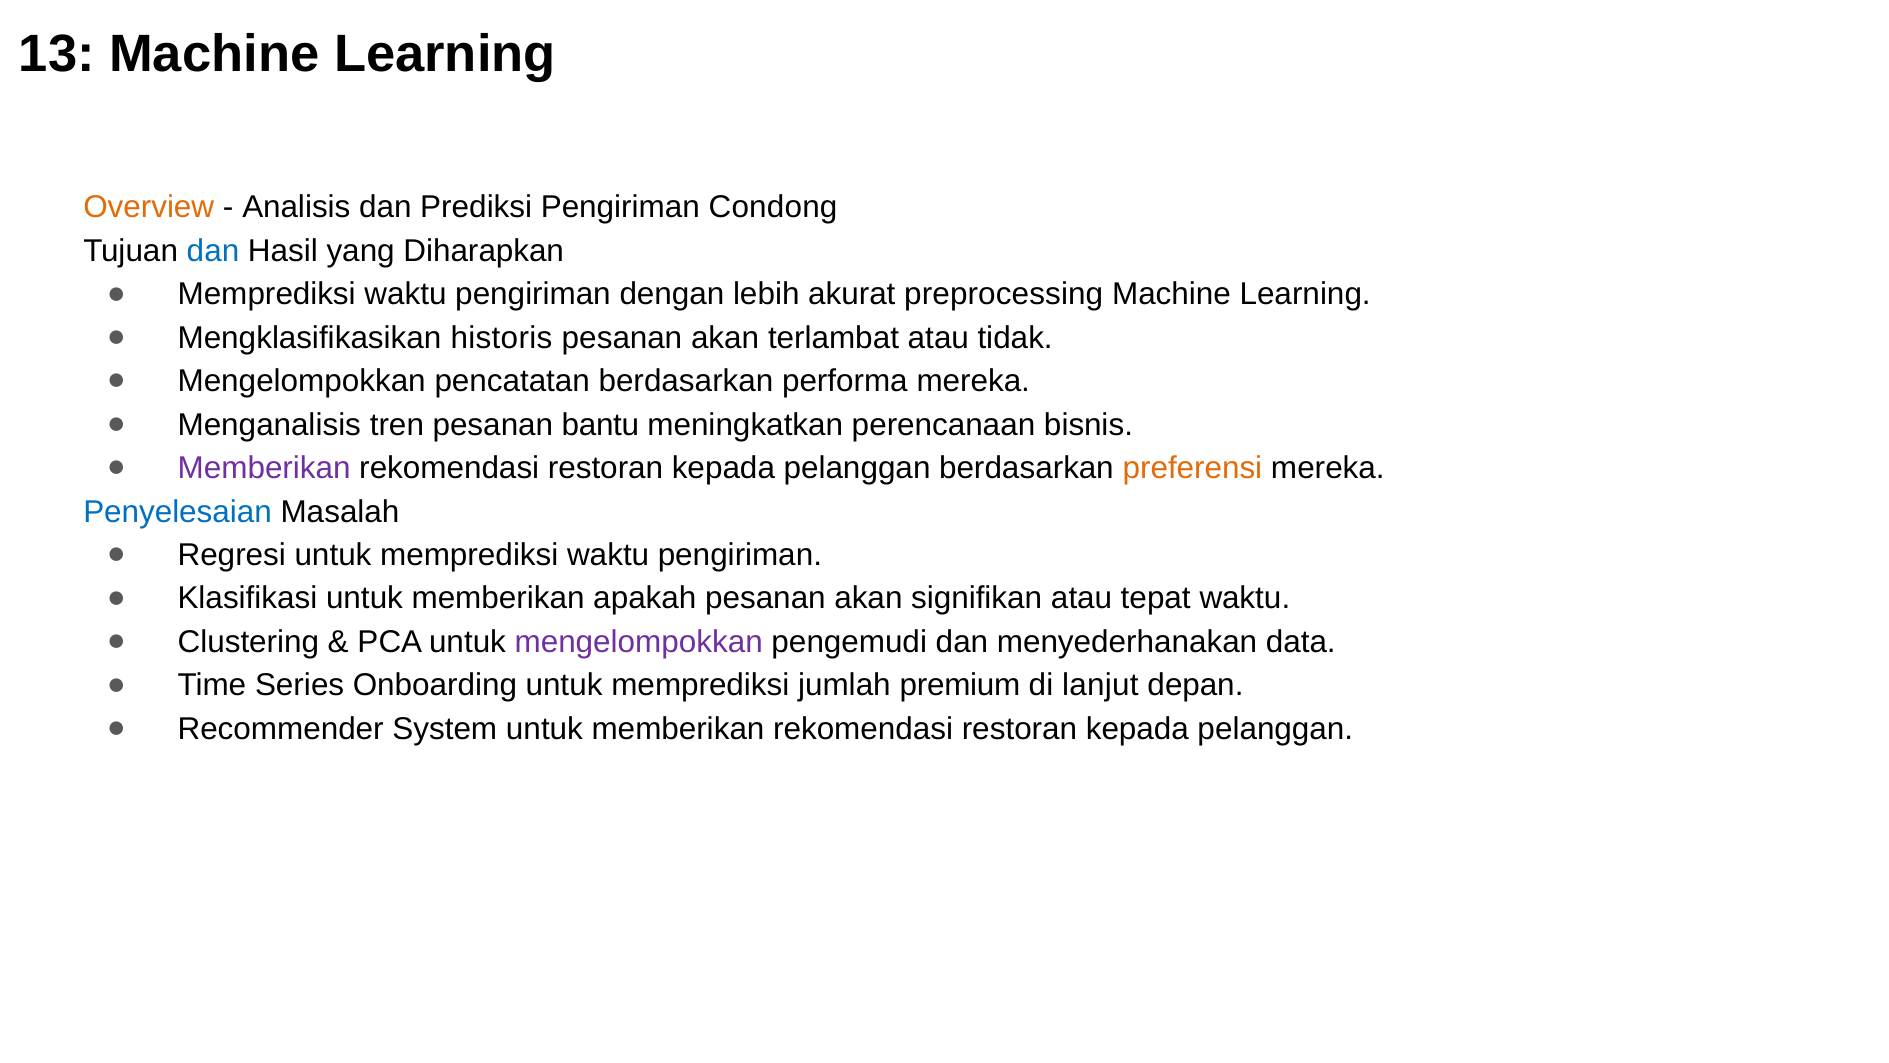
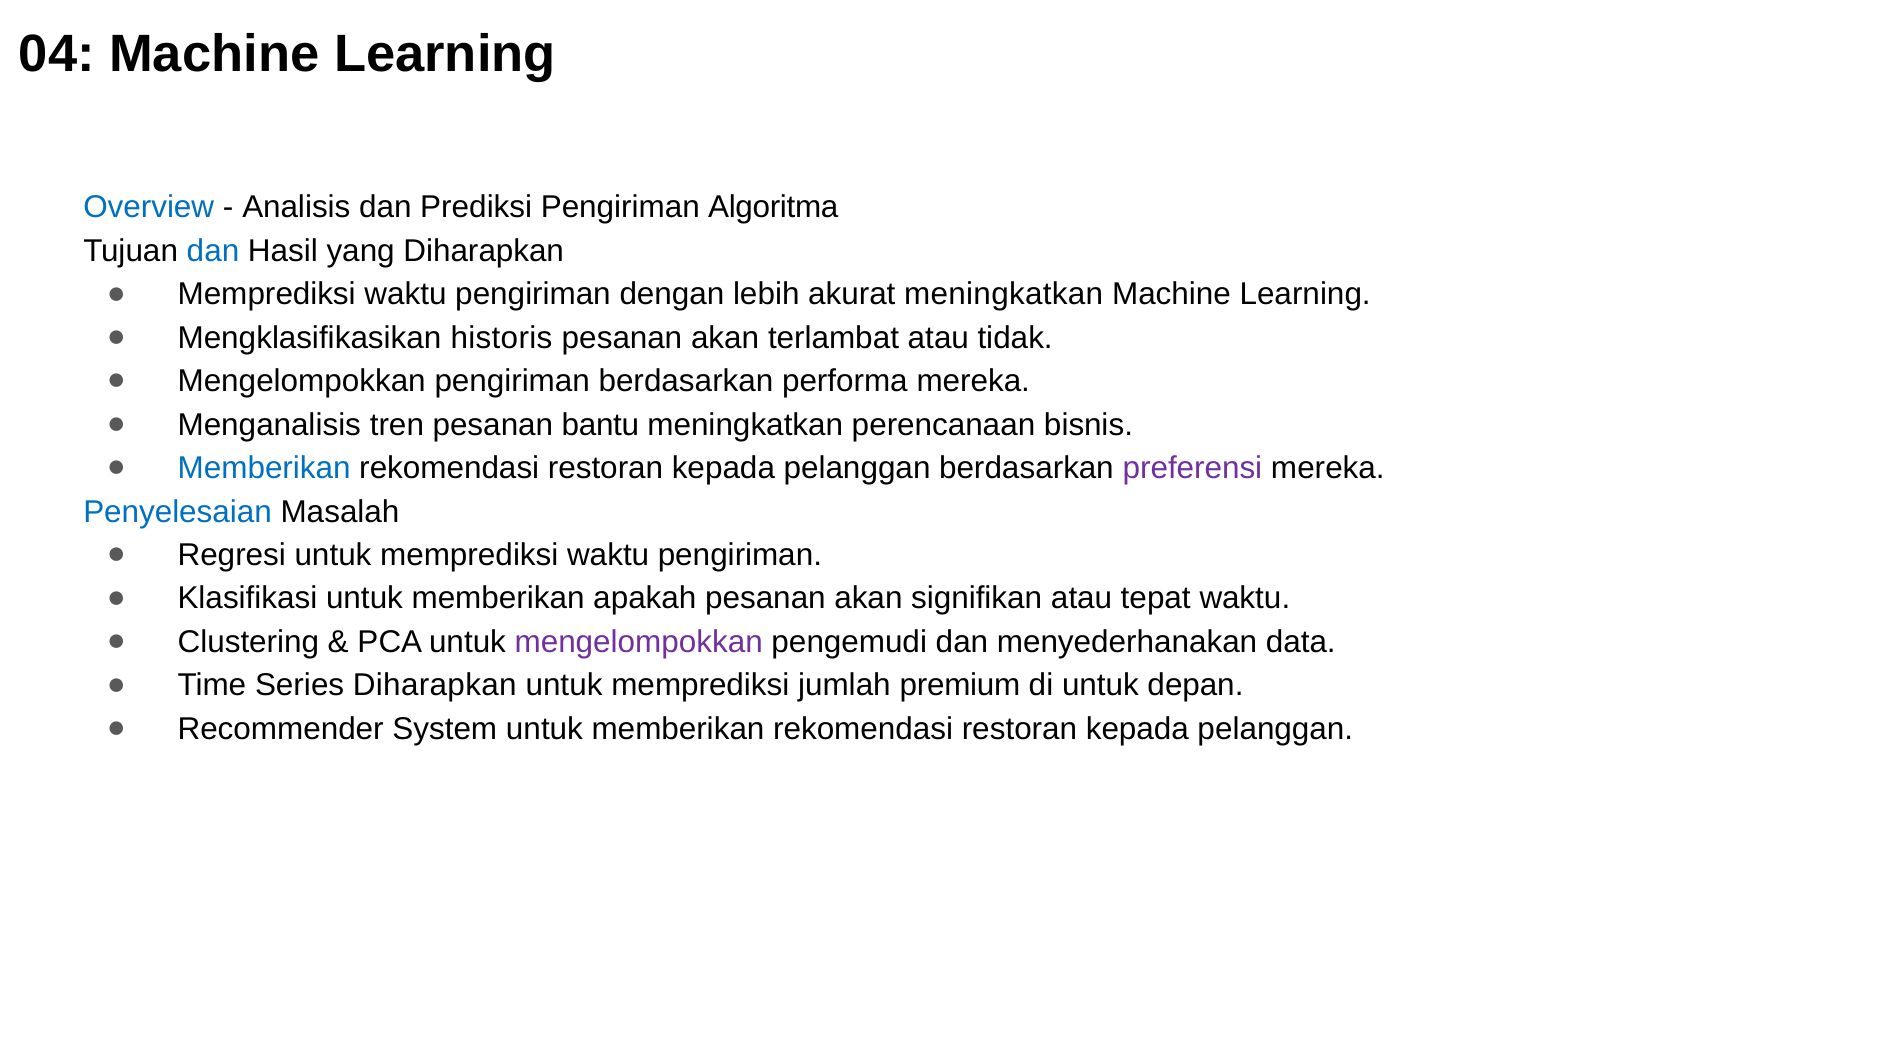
13: 13 -> 04
Overview colour: orange -> blue
Condong: Condong -> Algoritma
akurat preprocessing: preprocessing -> meningkatkan
Mengelompokkan pencatatan: pencatatan -> pengiriman
Memberikan at (264, 468) colour: purple -> blue
preferensi colour: orange -> purple
Series Onboarding: Onboarding -> Diharapkan
di lanjut: lanjut -> untuk
